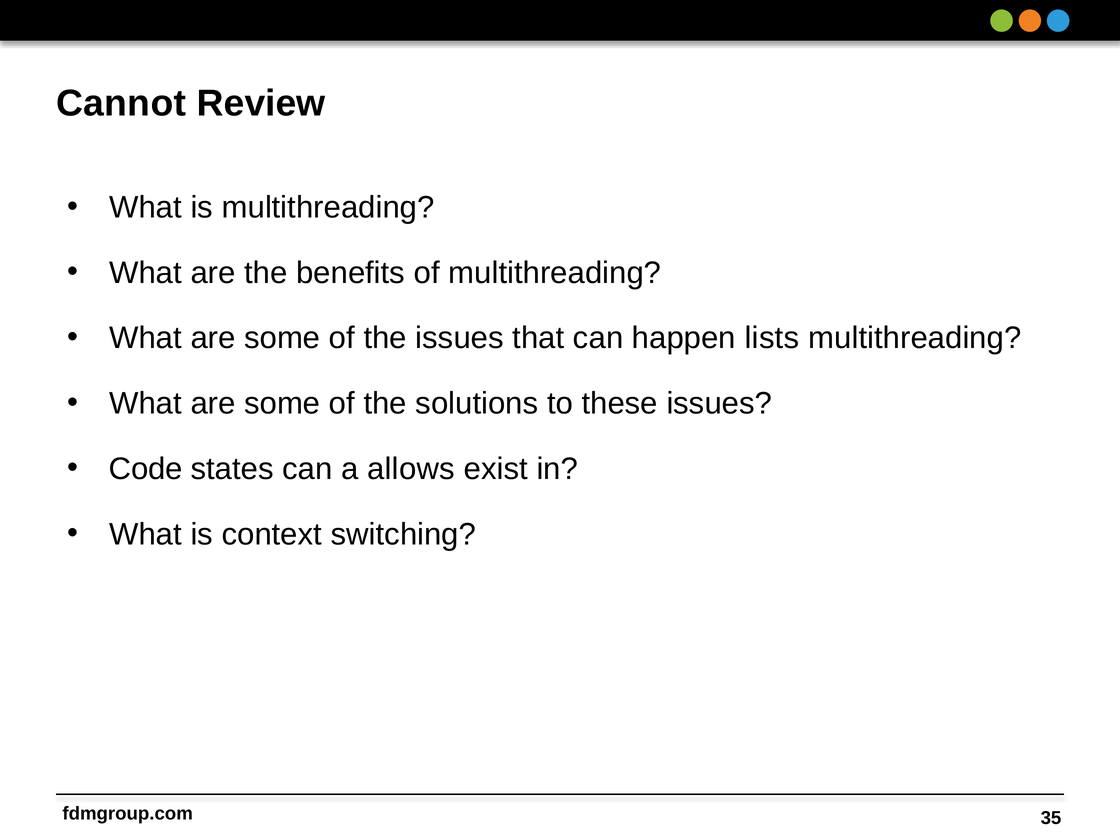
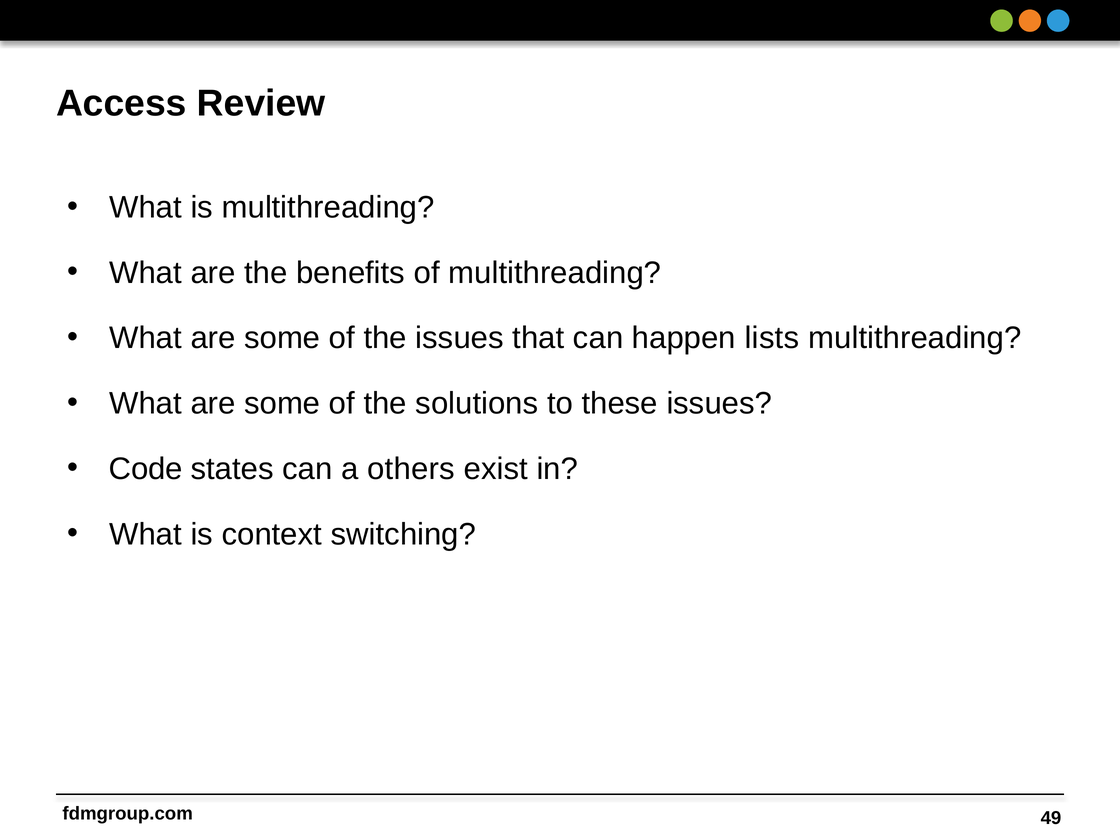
Cannot: Cannot -> Access
allows: allows -> others
35: 35 -> 49
